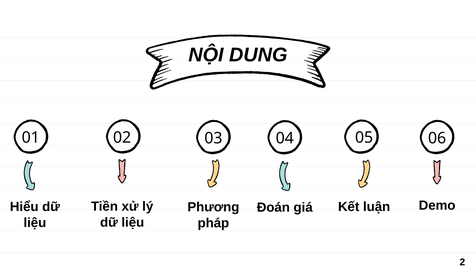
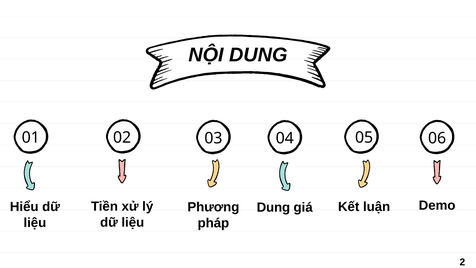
Đoán at (273, 207): Đoán -> Dung
